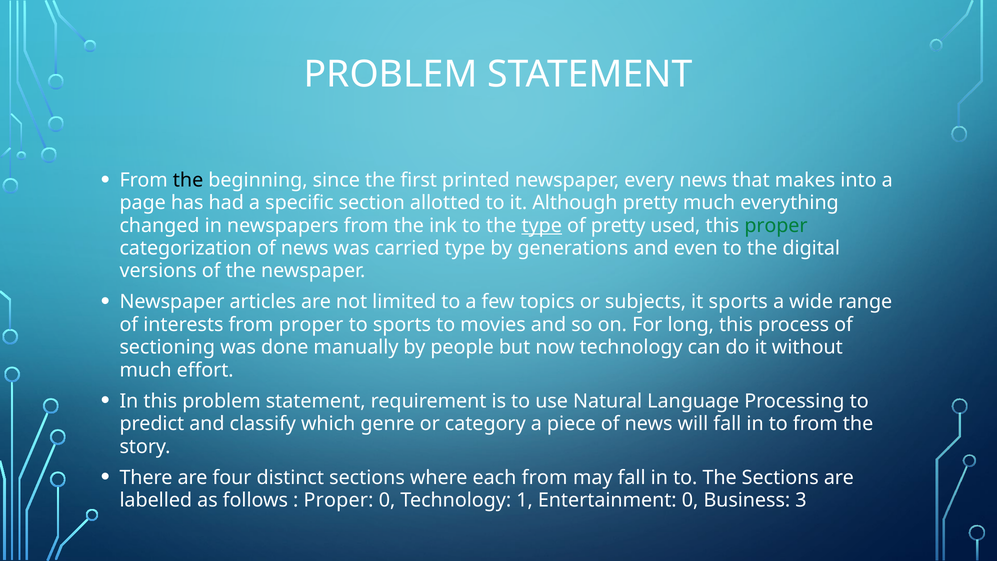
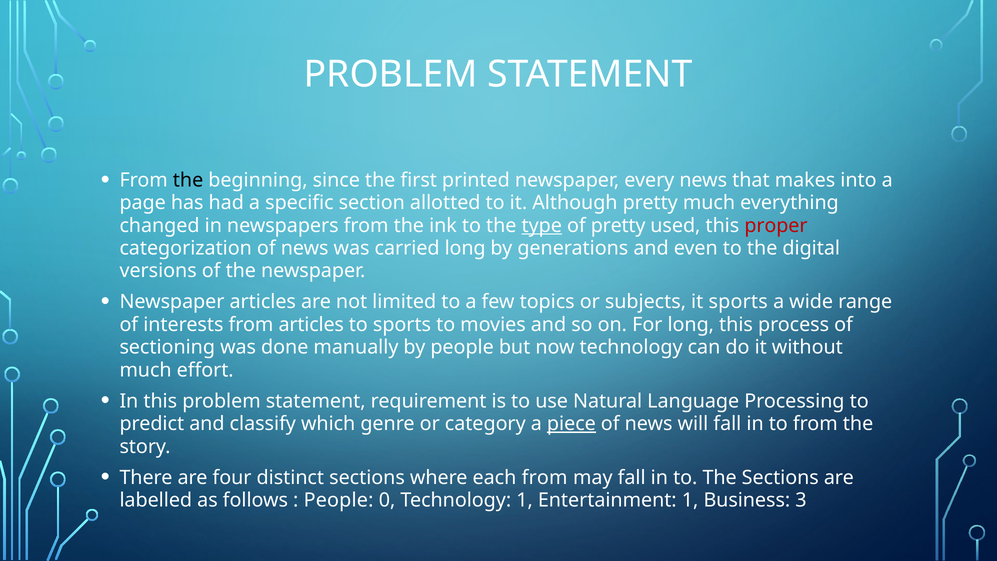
proper at (776, 225) colour: green -> red
carried type: type -> long
from proper: proper -> articles
piece underline: none -> present
Proper at (339, 500): Proper -> People
Entertainment 0: 0 -> 1
